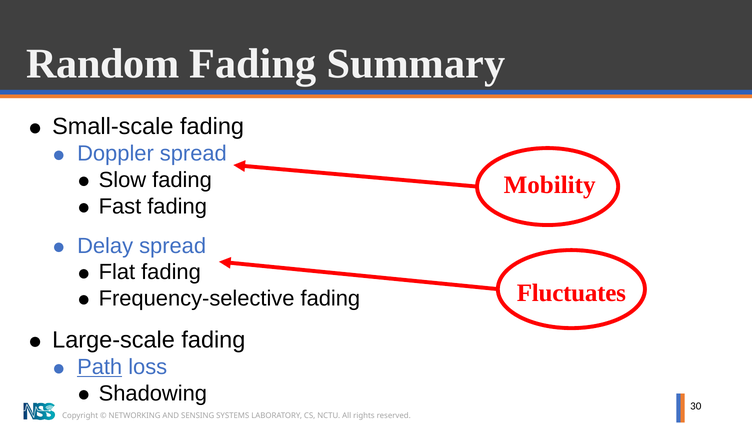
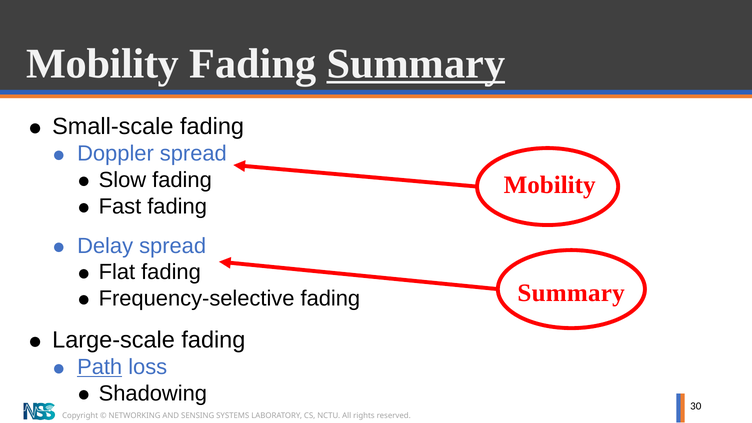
Random at (103, 64): Random -> Mobility
Summary at (416, 64) underline: none -> present
Fluctuates at (571, 293): Fluctuates -> Summary
